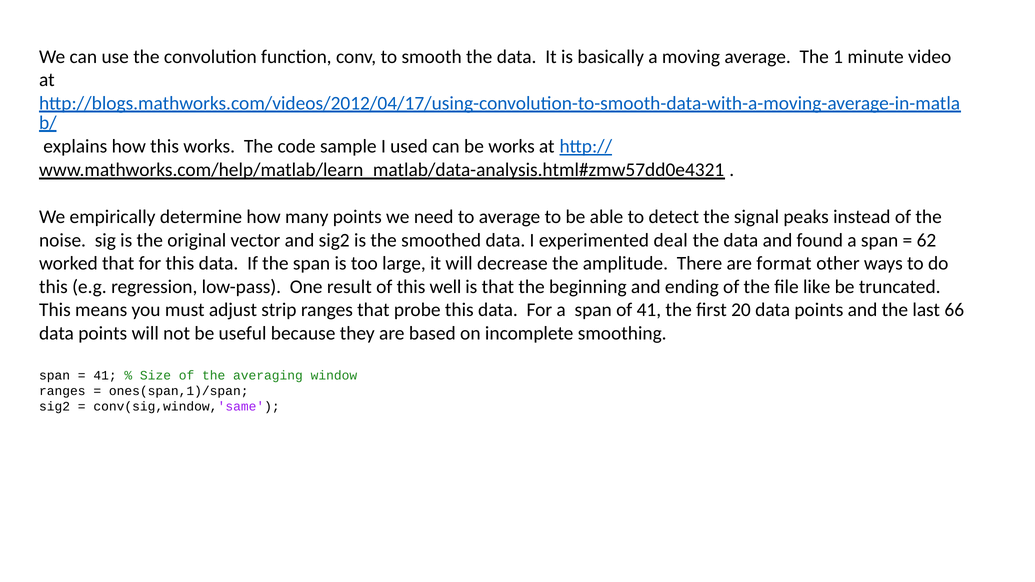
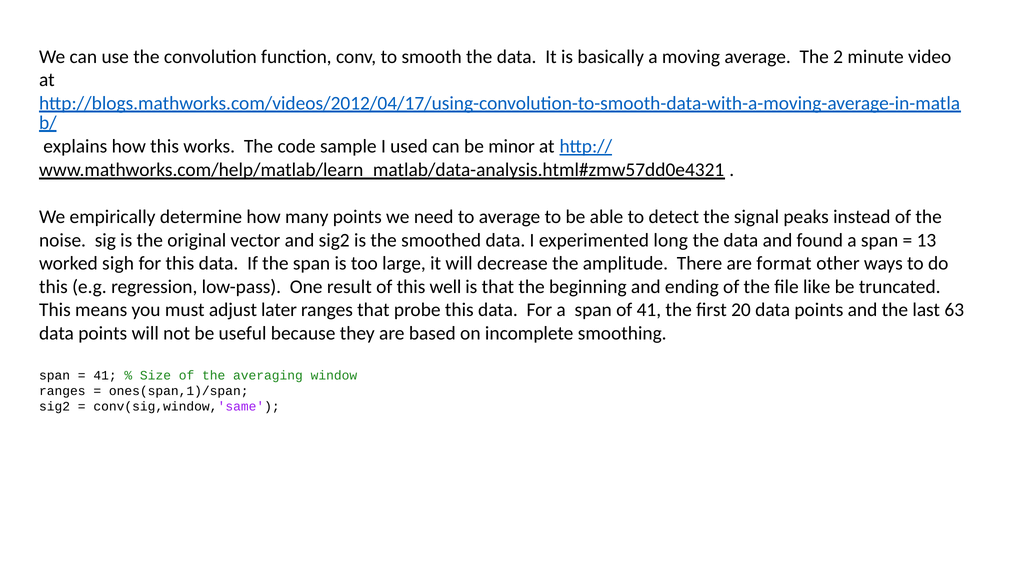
1: 1 -> 2
be works: works -> minor
deal: deal -> long
62: 62 -> 13
worked that: that -> sigh
strip: strip -> later
66: 66 -> 63
